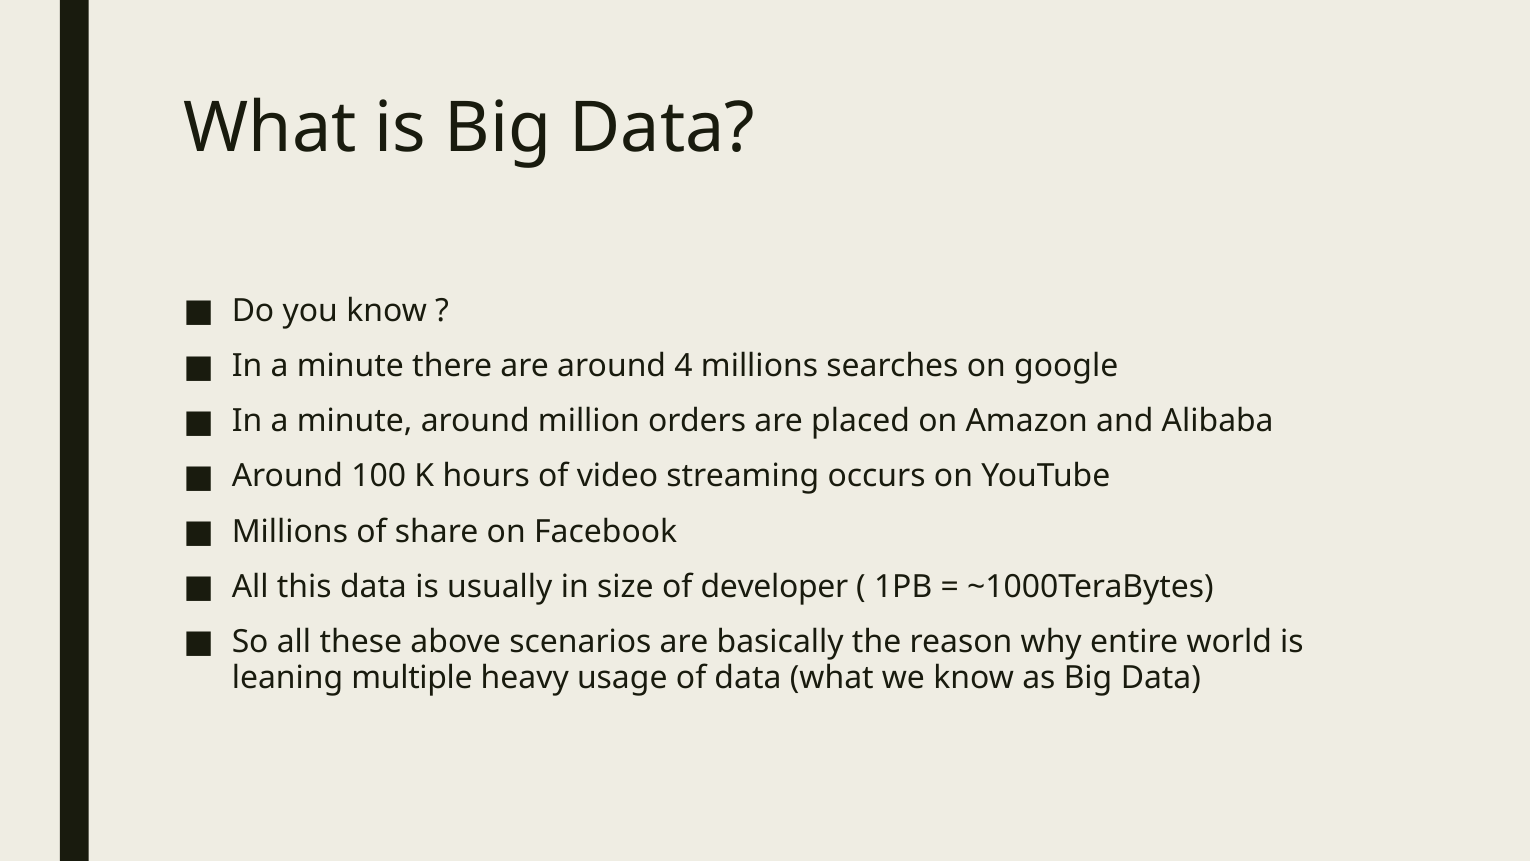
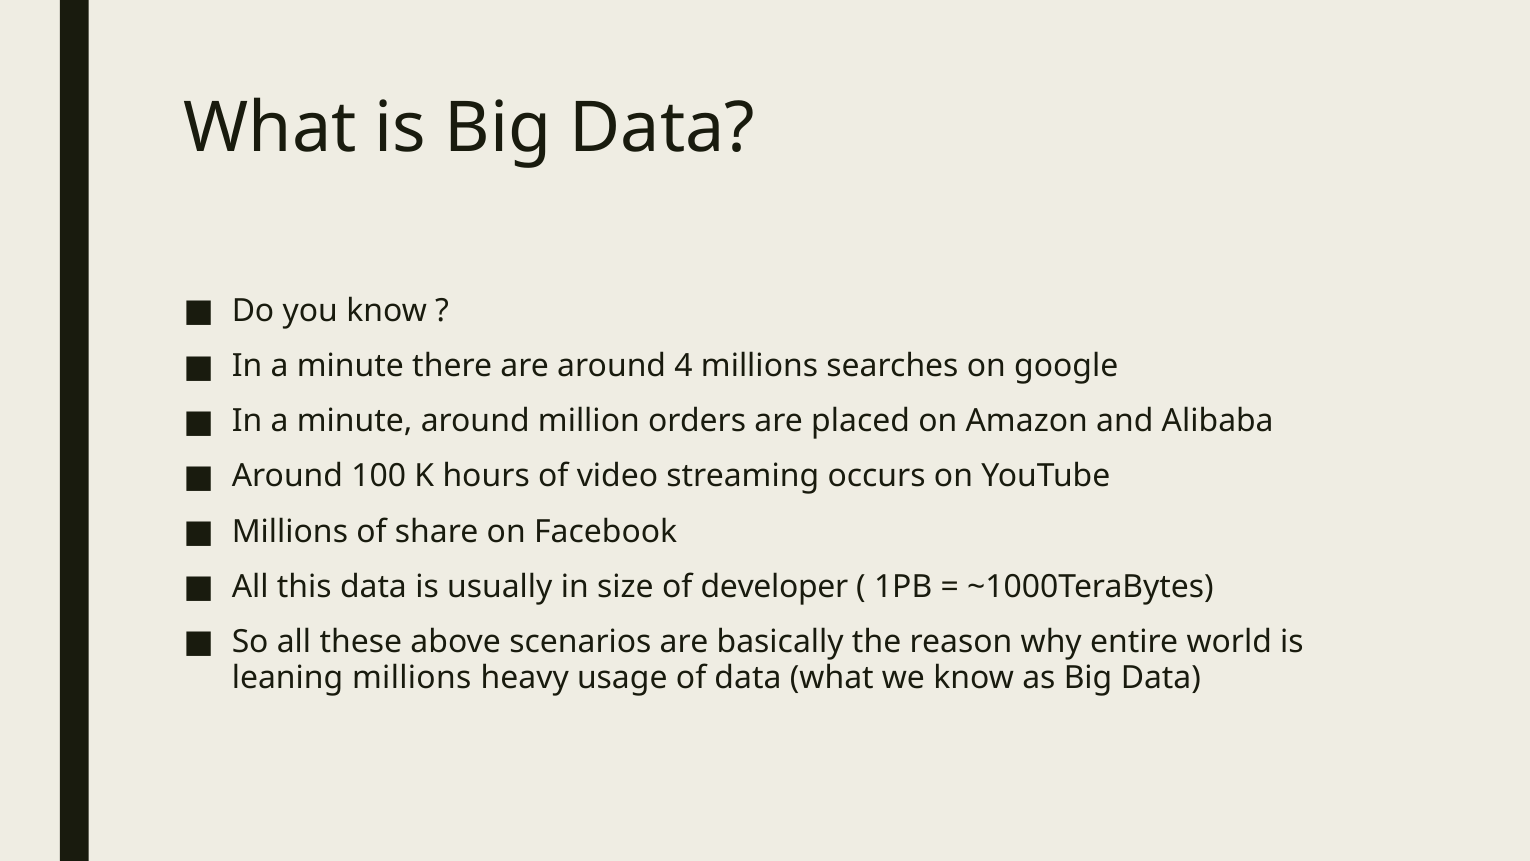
leaning multiple: multiple -> millions
